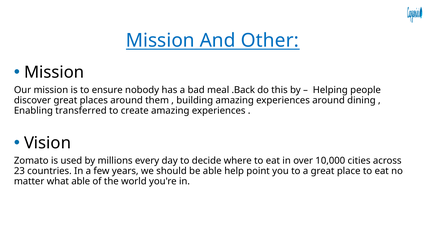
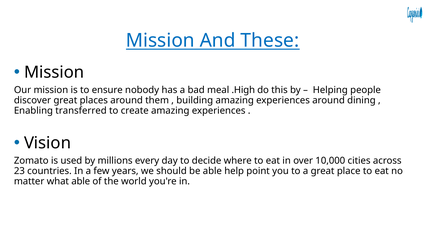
Other: Other -> These
.Back: .Back -> .High
